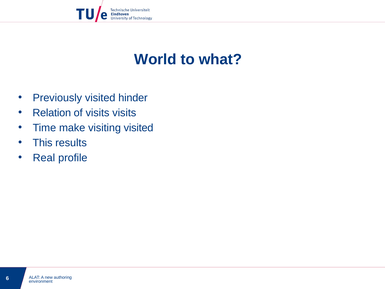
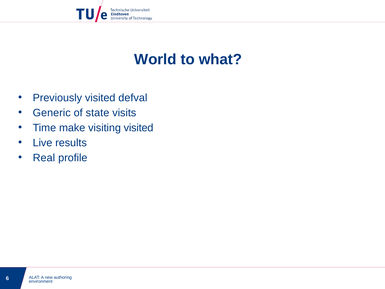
hinder: hinder -> defval
Relation: Relation -> Generic
of visits: visits -> state
This: This -> Live
